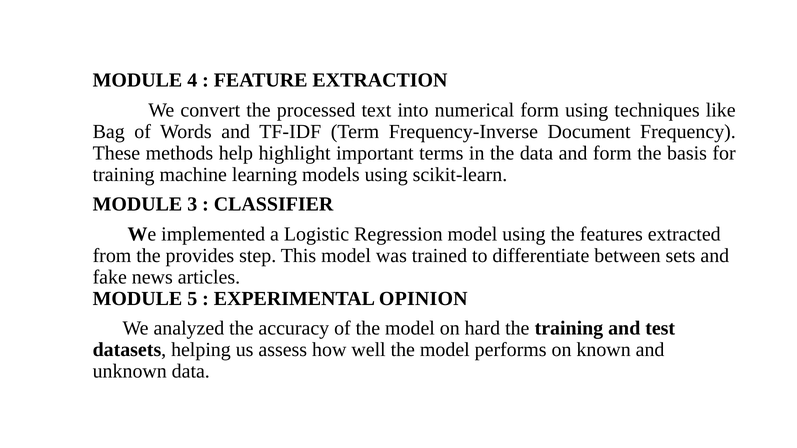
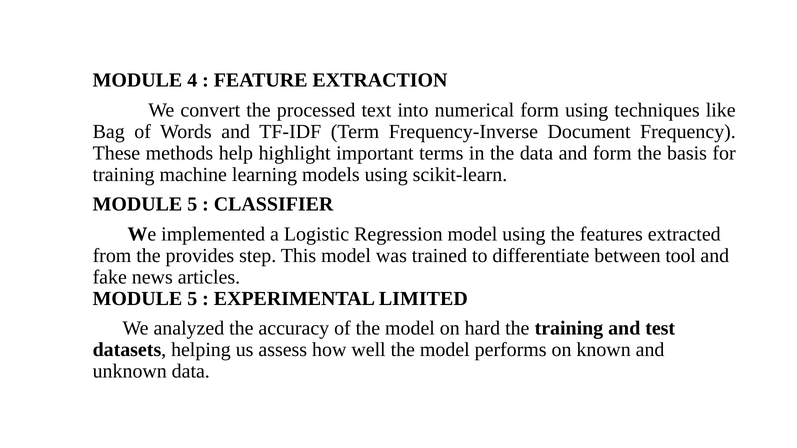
3 at (192, 204): 3 -> 5
sets: sets -> tool
OPINION: OPINION -> LIMITED
